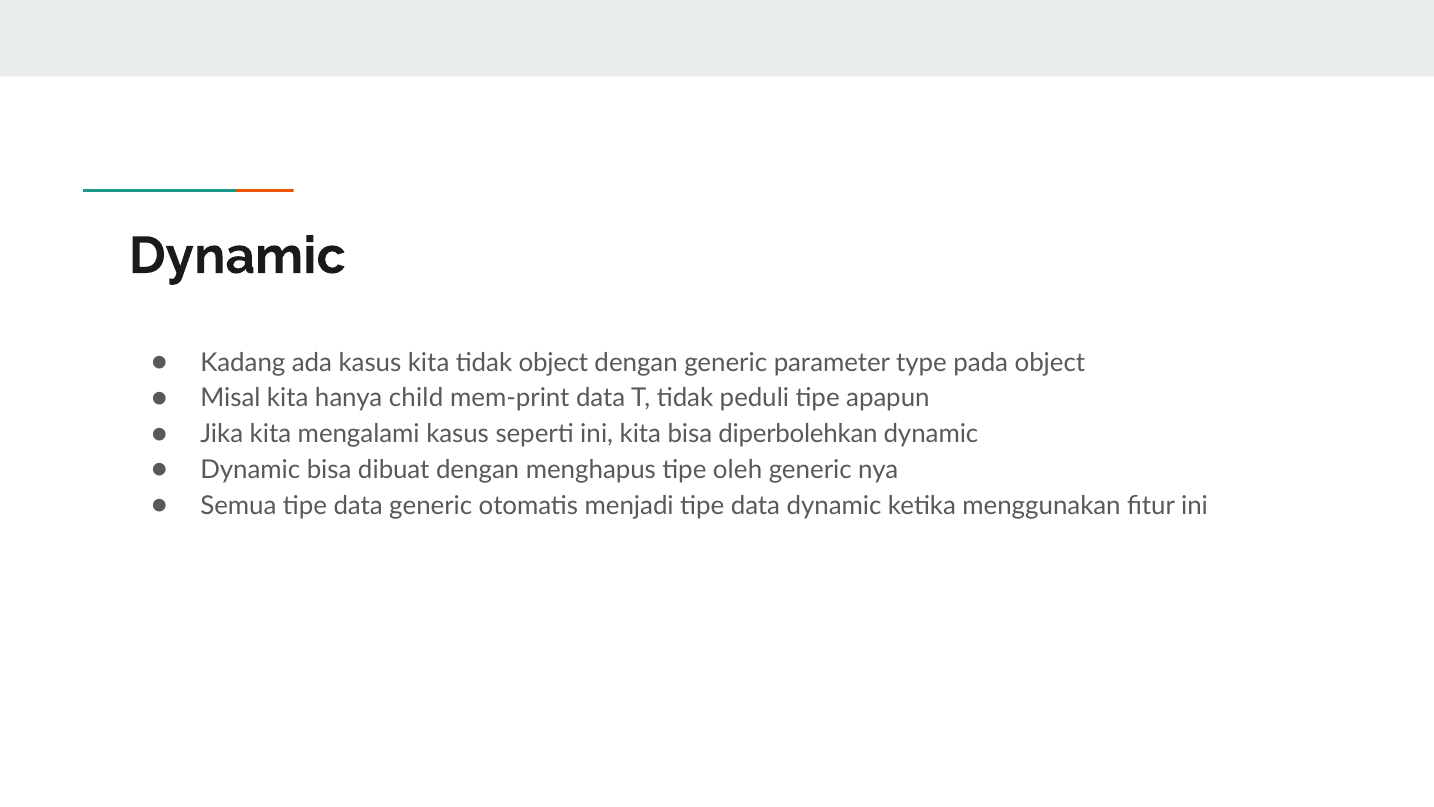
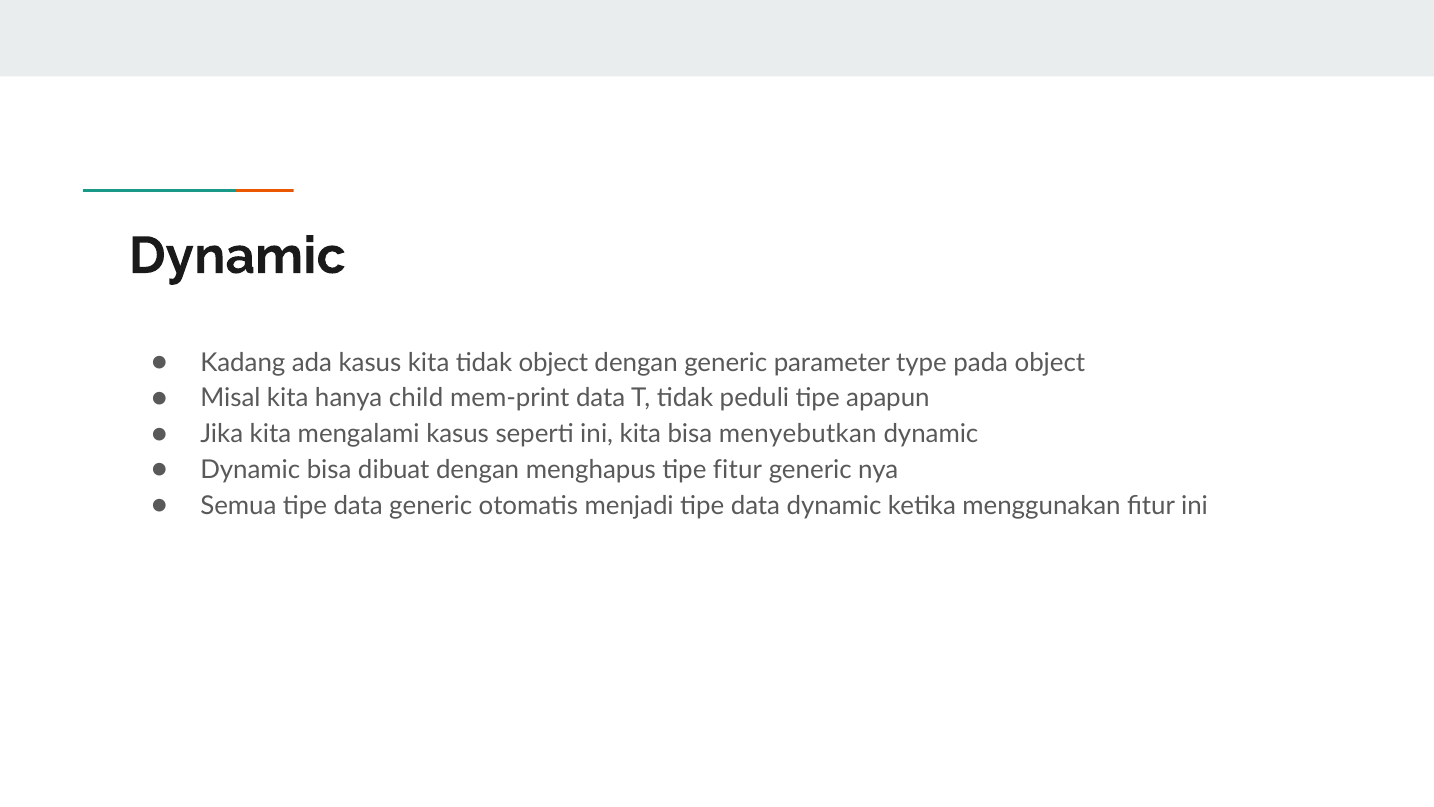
diperbolehkan: diperbolehkan -> menyebutkan
tipe oleh: oleh -> fitur
